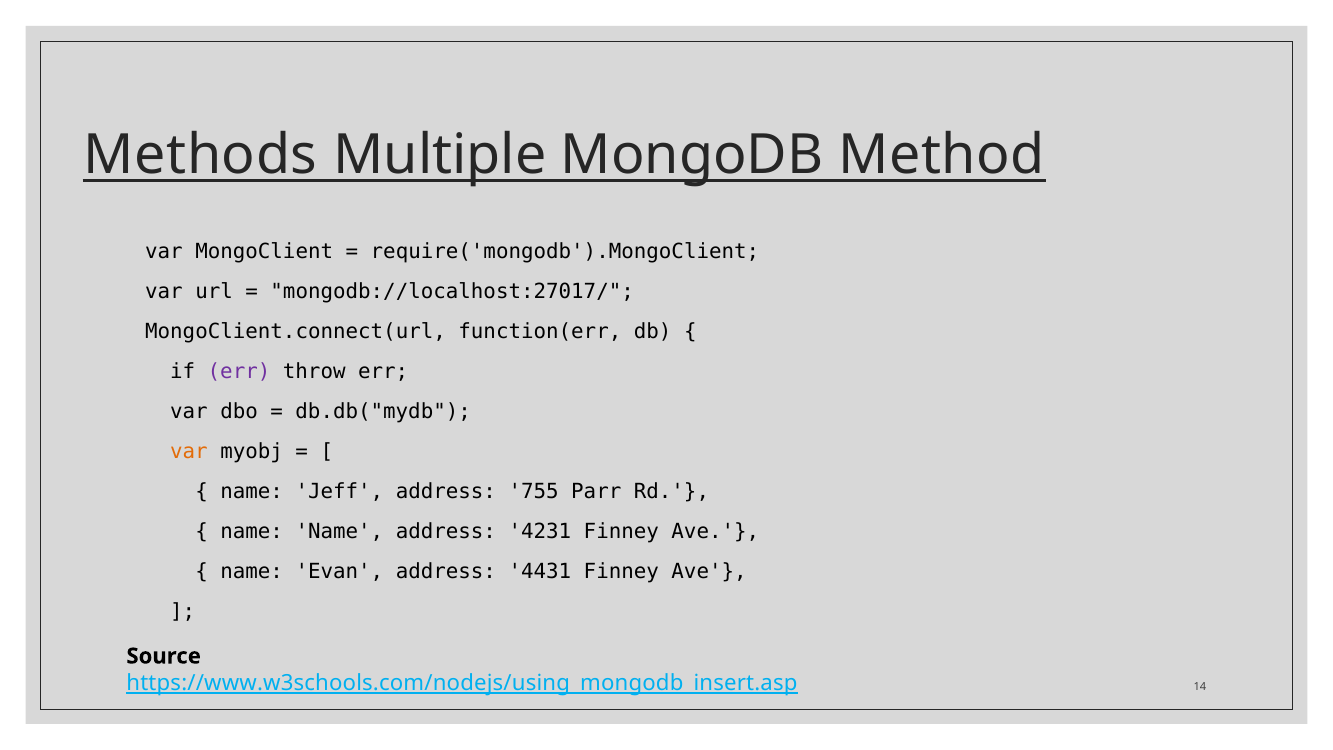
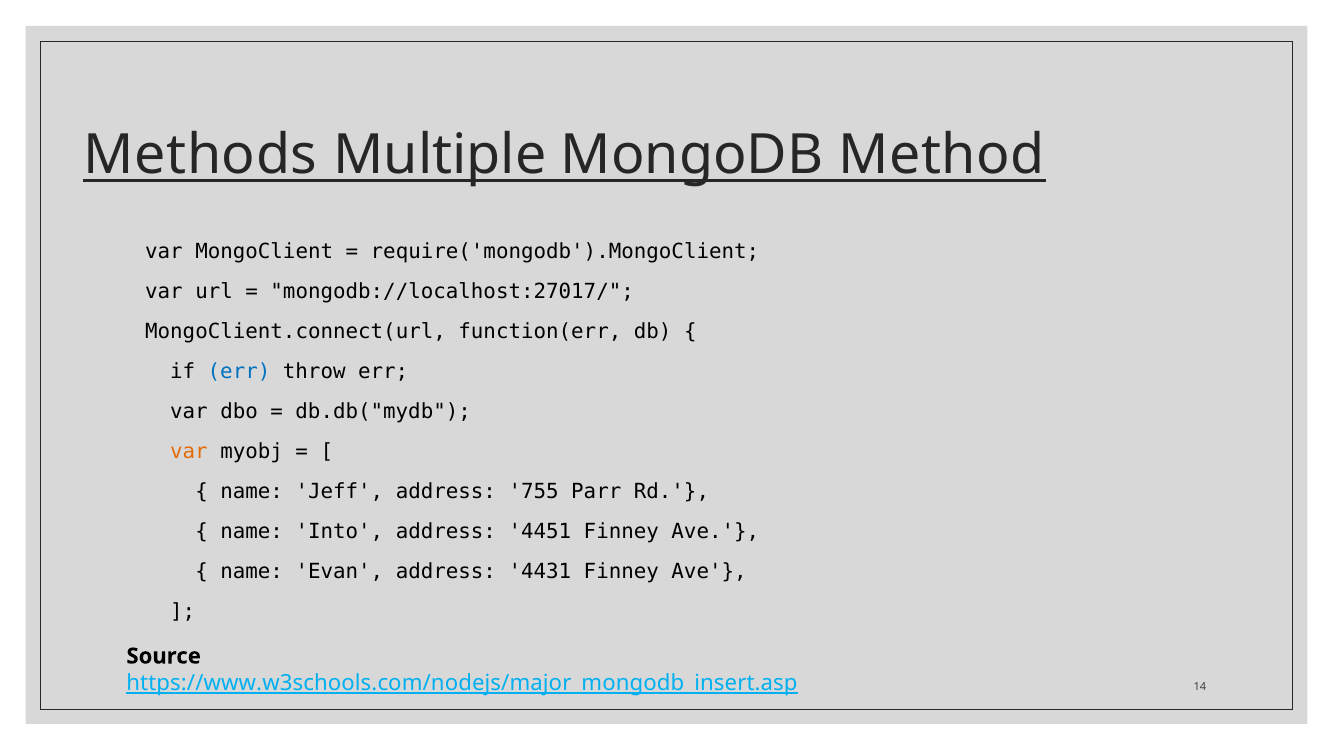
err at (239, 372) colour: purple -> blue
name Name: Name -> Into
4231: 4231 -> 4451
https://www.w3schools.com/nodejs/using_mongodb_insert.asp: https://www.w3schools.com/nodejs/using_mongodb_insert.asp -> https://www.w3schools.com/nodejs/major_mongodb_insert.asp
